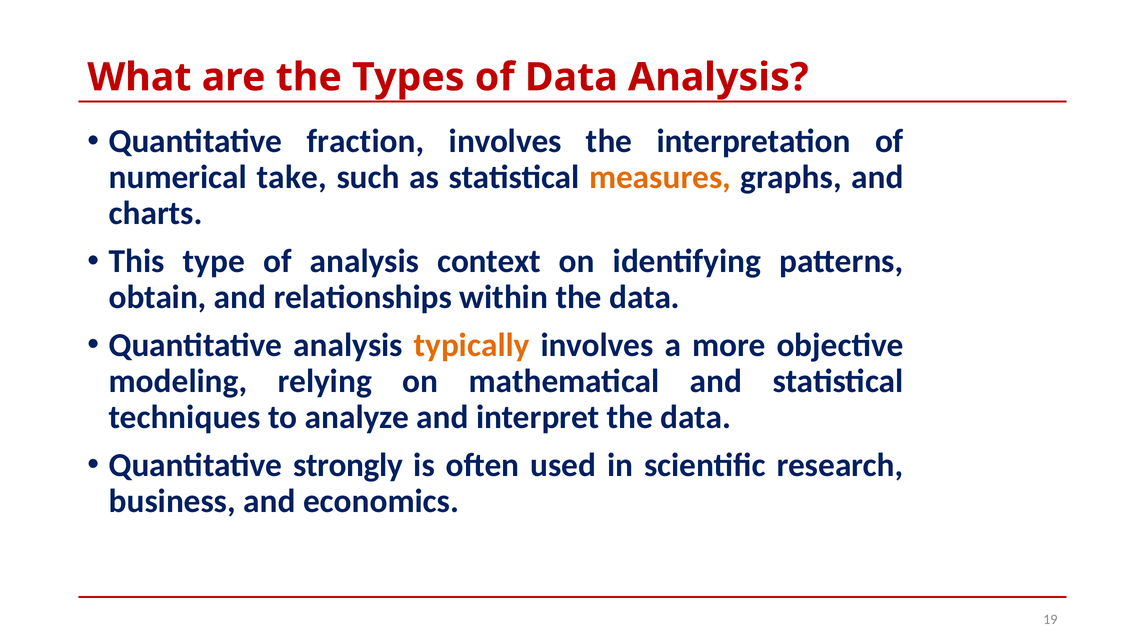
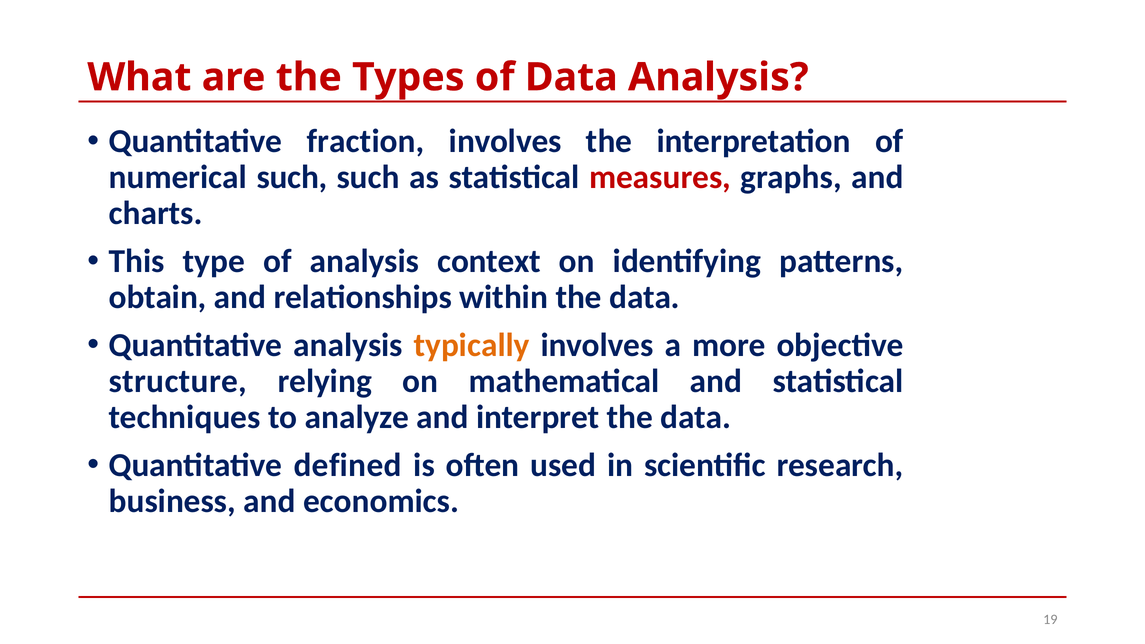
numerical take: take -> such
measures colour: orange -> red
modeling: modeling -> structure
strongly: strongly -> defined
